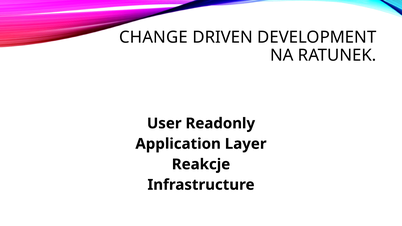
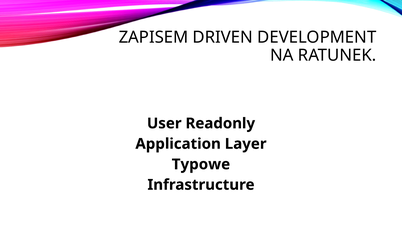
CHANGE: CHANGE -> ZAPISEM
Reakcje: Reakcje -> Typowe
